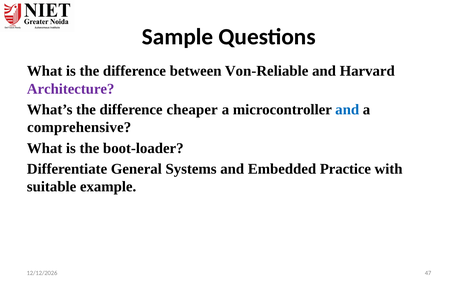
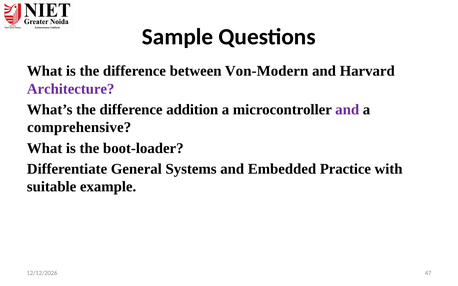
Von-Reliable: Von-Reliable -> Von-Modern
cheaper: cheaper -> addition
and at (347, 110) colour: blue -> purple
